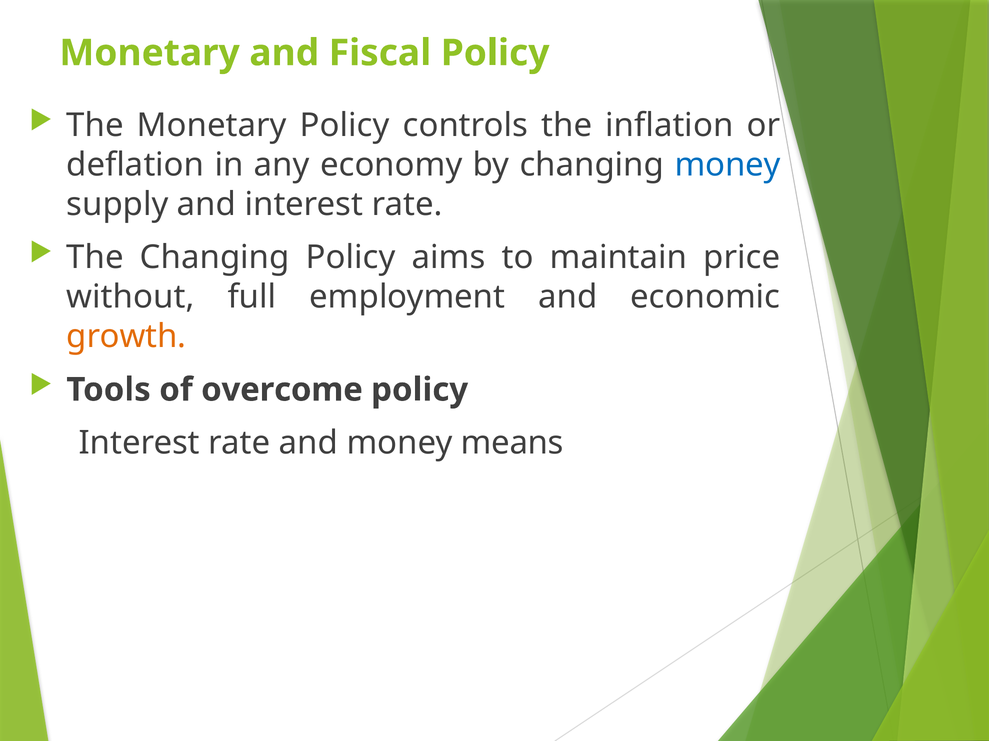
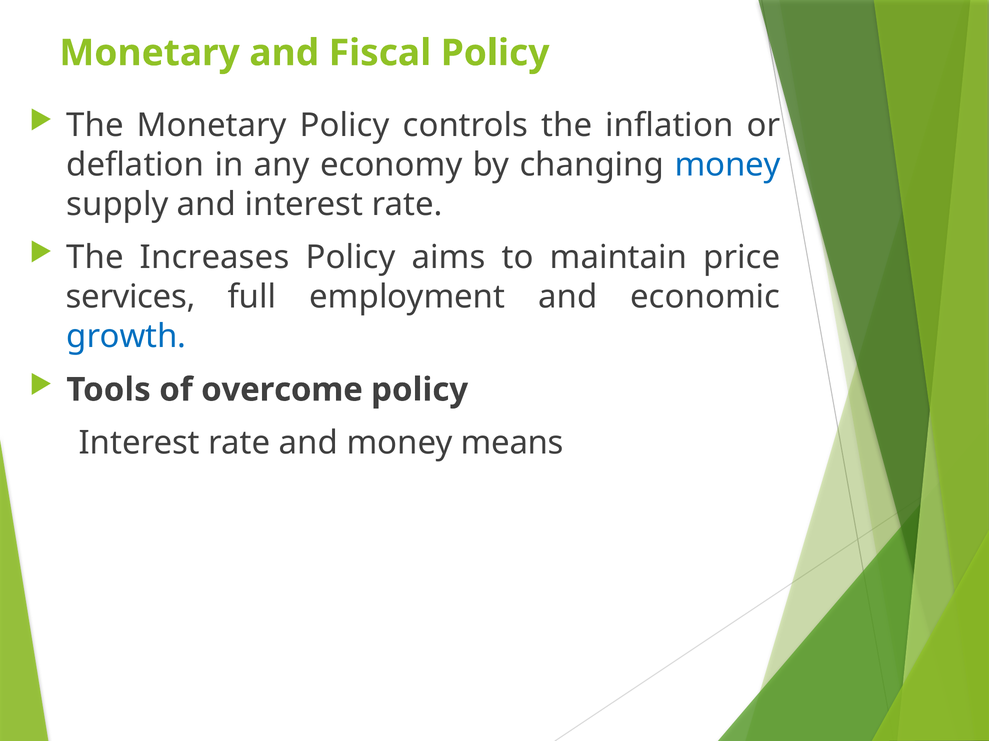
The Changing: Changing -> Increases
without: without -> services
growth colour: orange -> blue
